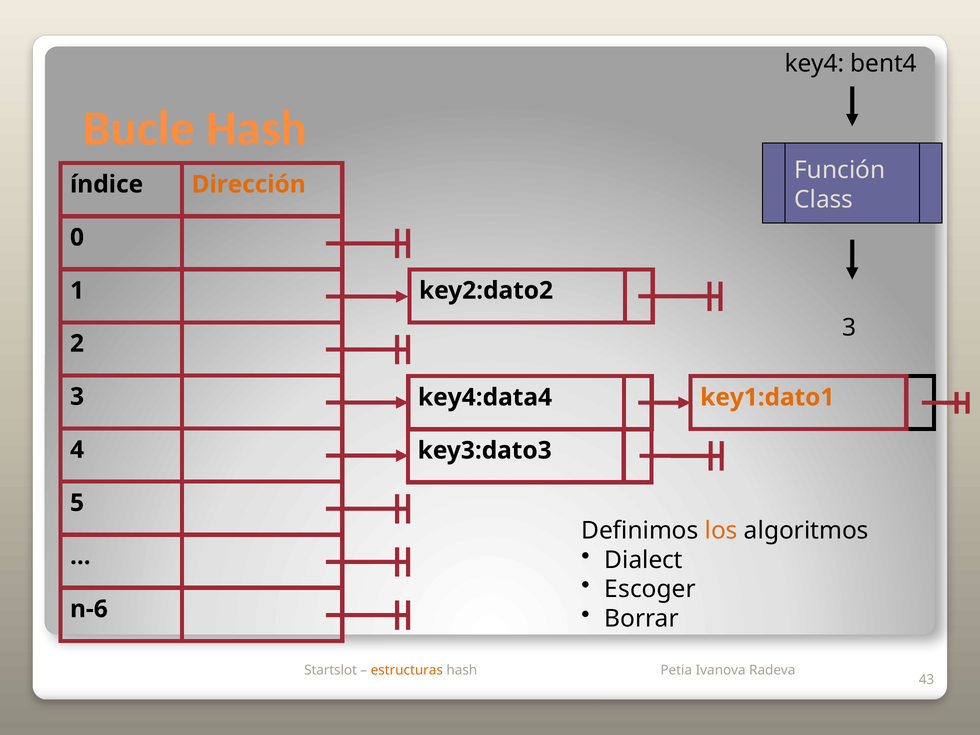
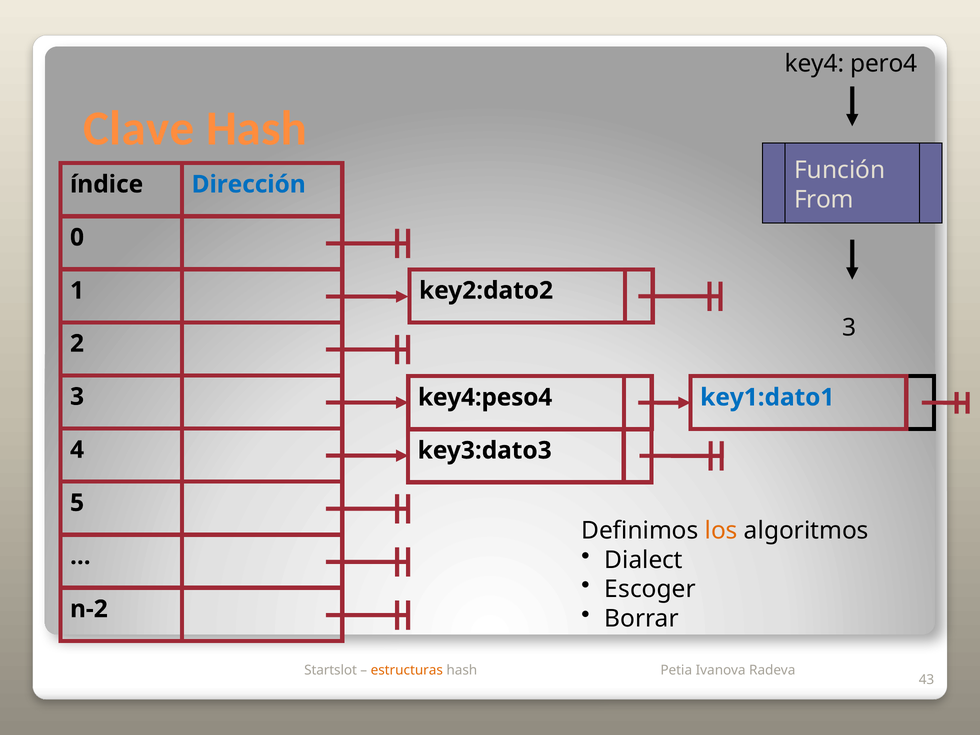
bent4: bent4 -> pero4
Bucle: Bucle -> Clave
Dirección colour: orange -> blue
Class: Class -> From
key4:data4: key4:data4 -> key4:peso4
key1:dato1 colour: orange -> blue
n-6: n-6 -> n-2
